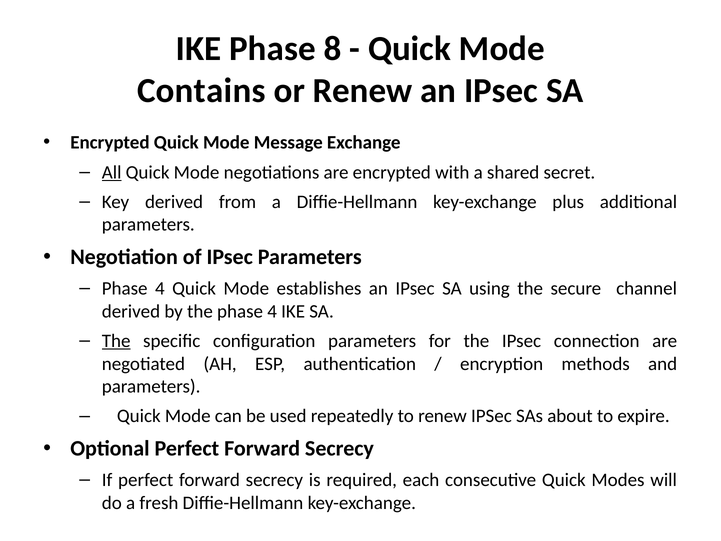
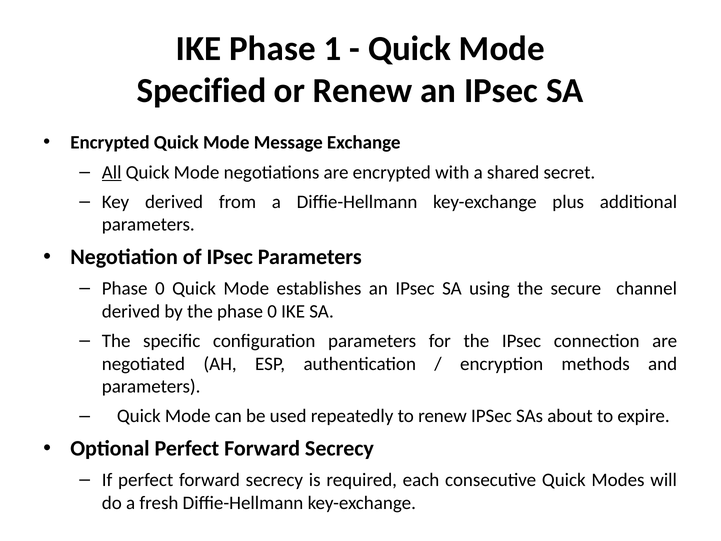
8: 8 -> 1
Contains: Contains -> Specified
4 at (160, 288): 4 -> 0
the phase 4: 4 -> 0
The at (116, 341) underline: present -> none
